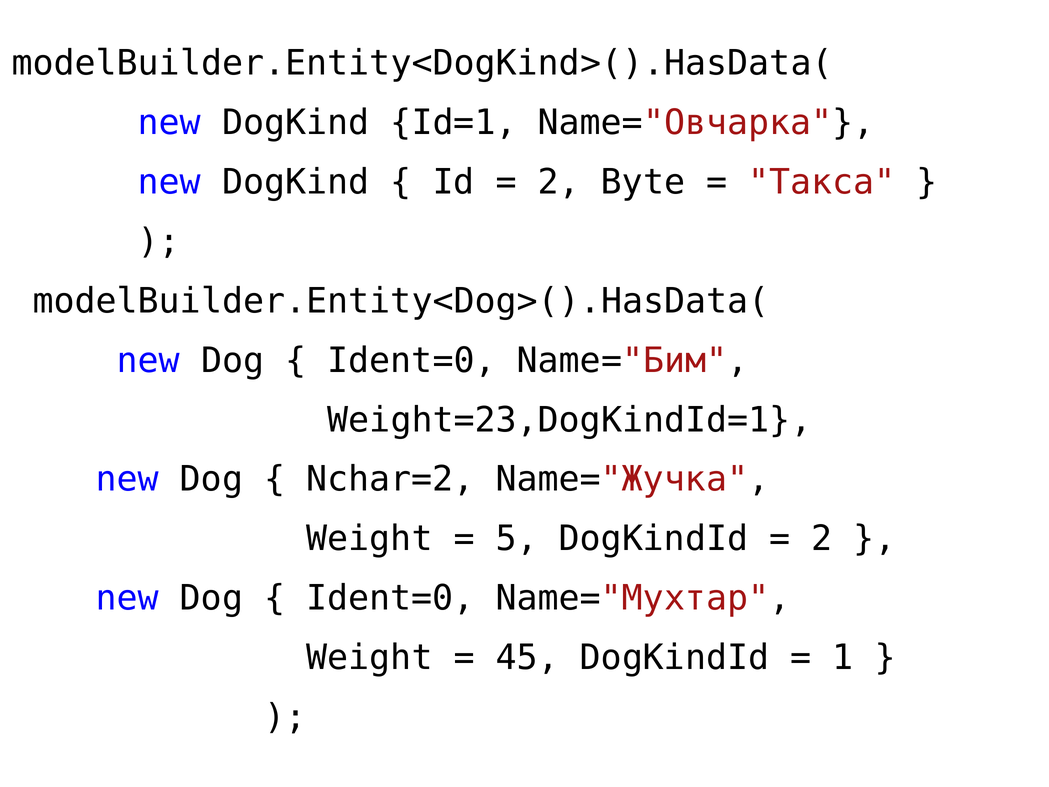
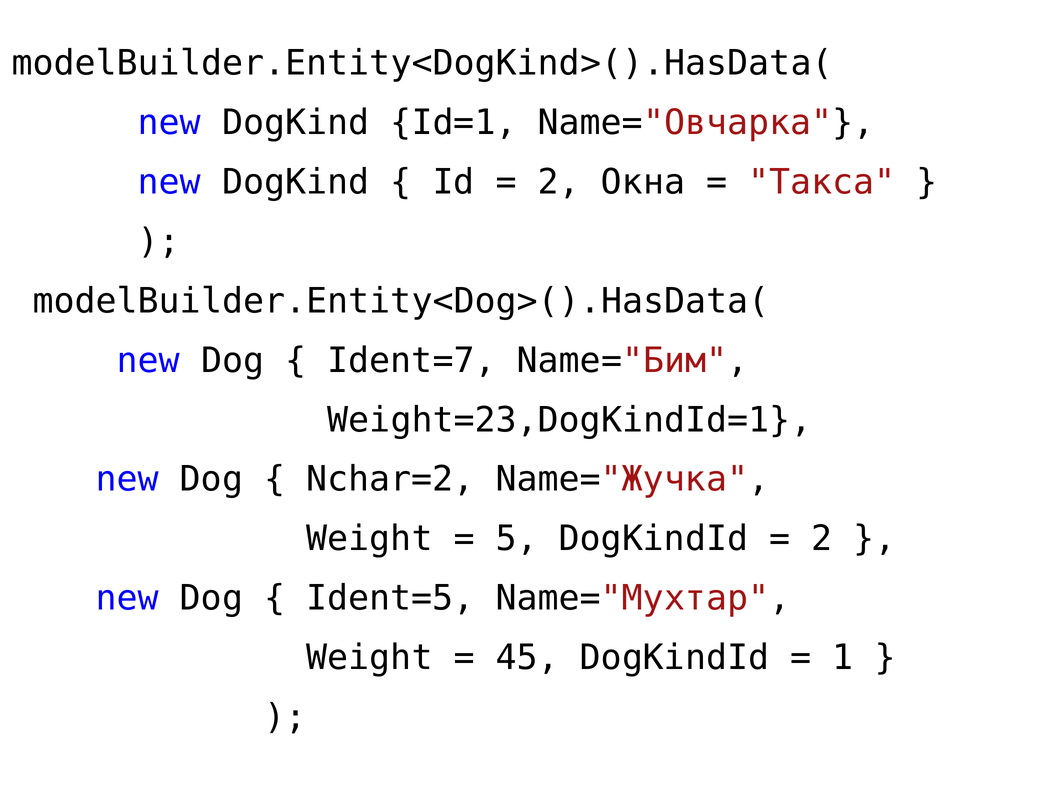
Byte: Byte -> Окна
Ident=0 at (411, 360): Ident=0 -> Ident=7
Ident=0 at (390, 598): Ident=0 -> Ident=5
